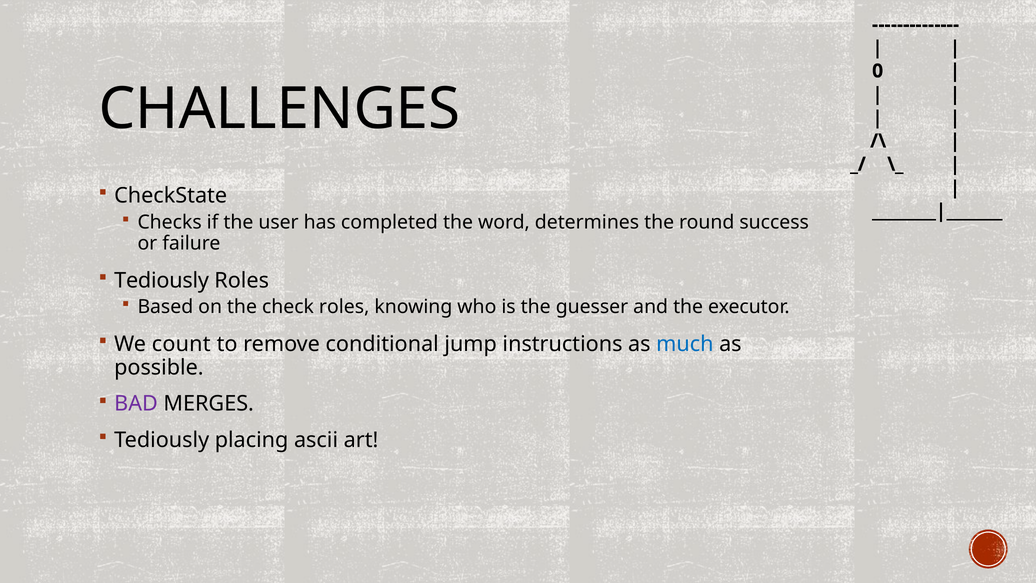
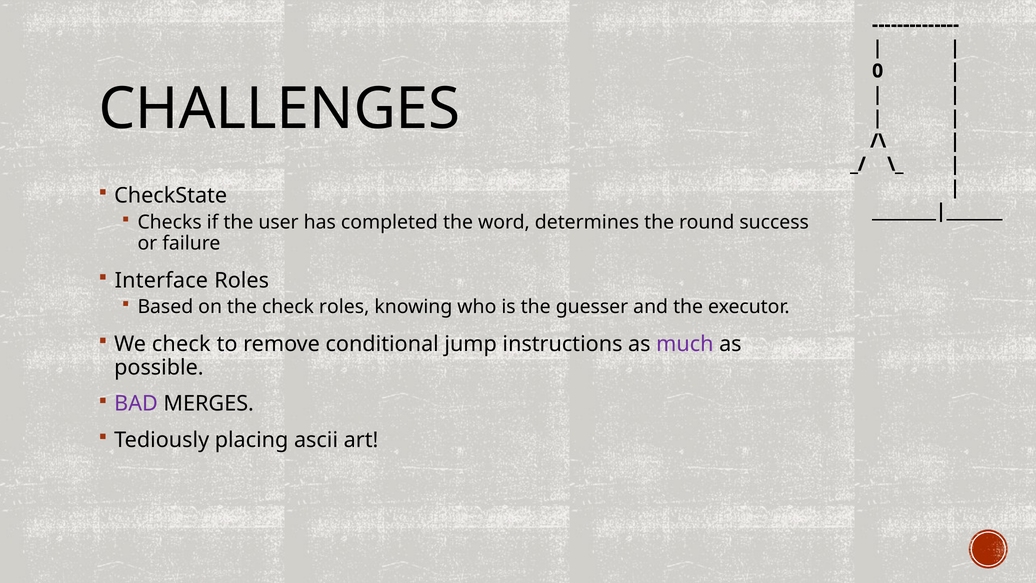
Tediously at (162, 280): Tediously -> Interface
We count: count -> check
much colour: blue -> purple
